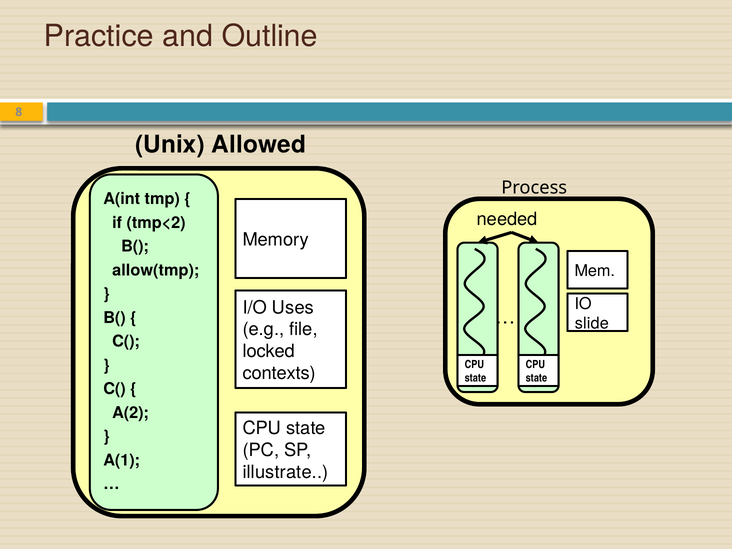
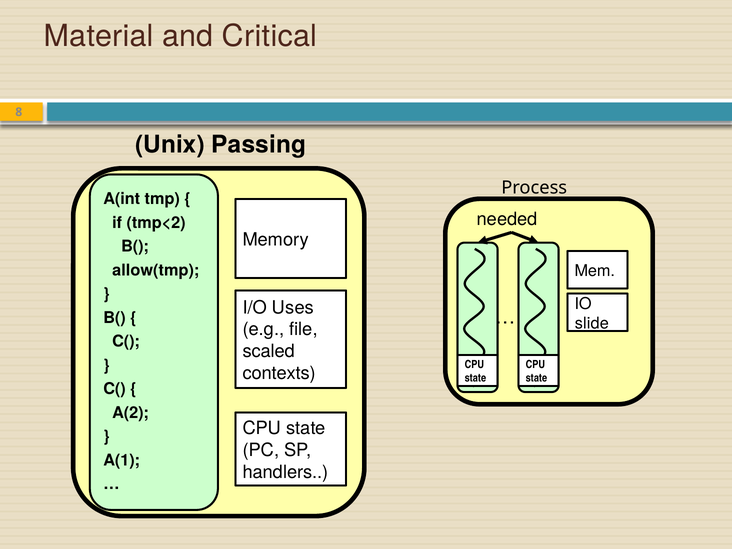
Practice: Practice -> Material
Outline: Outline -> Critical
Allowed: Allowed -> Passing
locked: locked -> scaled
illustrate: illustrate -> handlers
